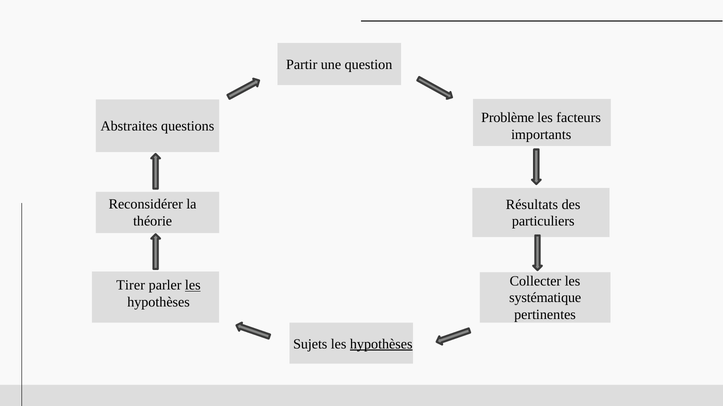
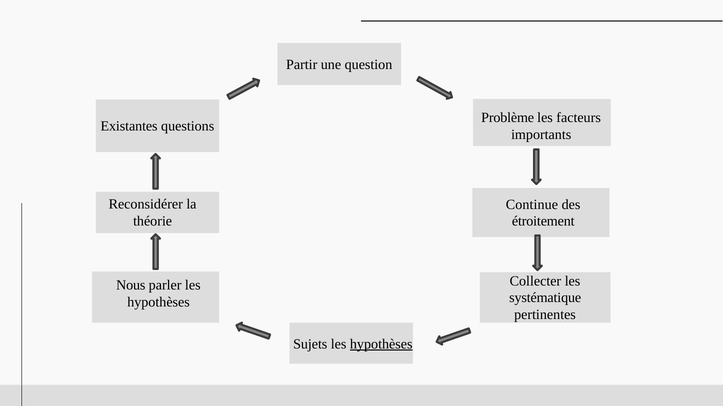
Abstraites: Abstraites -> Existantes
Résultats: Résultats -> Continue
particuliers: particuliers -> étroitement
Tirer: Tirer -> Nous
les at (193, 286) underline: present -> none
